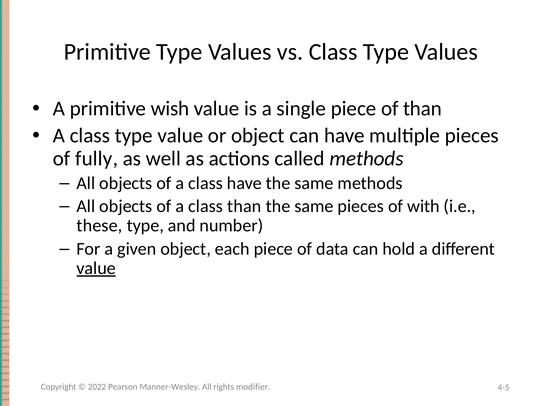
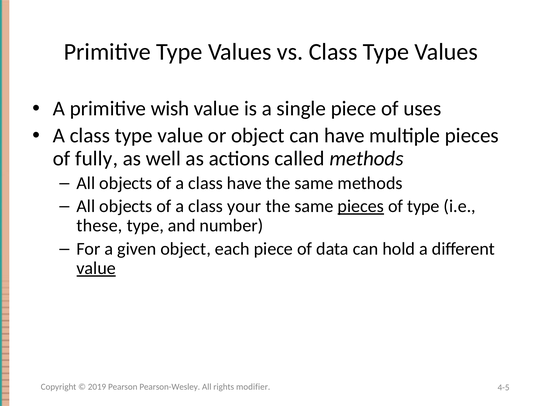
of than: than -> uses
class than: than -> your
pieces at (361, 206) underline: none -> present
of with: with -> type
2022: 2022 -> 2019
Manner-Wesley: Manner-Wesley -> Pearson-Wesley
